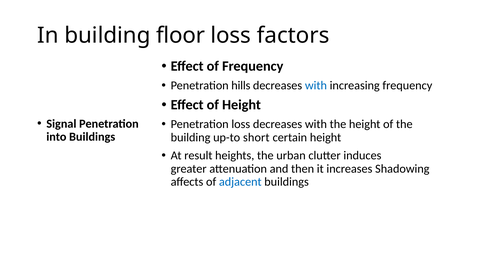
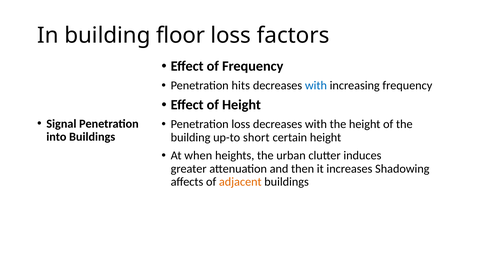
hills: hills -> hits
result: result -> when
adjacent colour: blue -> orange
